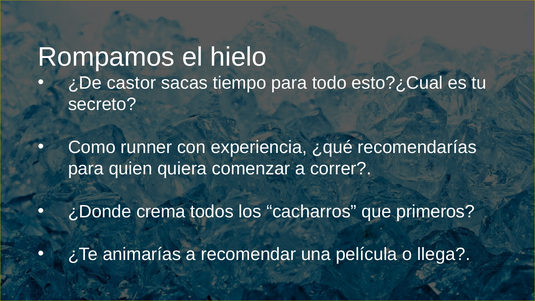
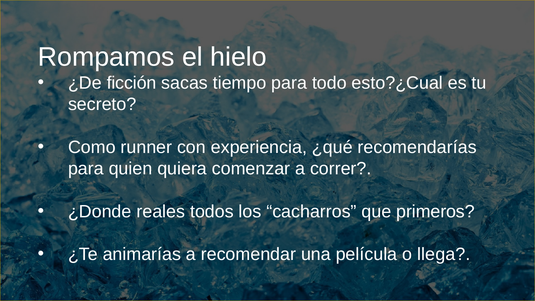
castor: castor -> ficción
crema: crema -> reales
